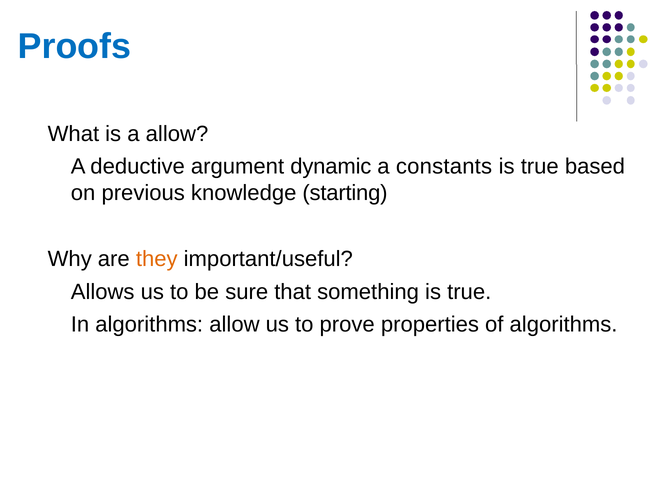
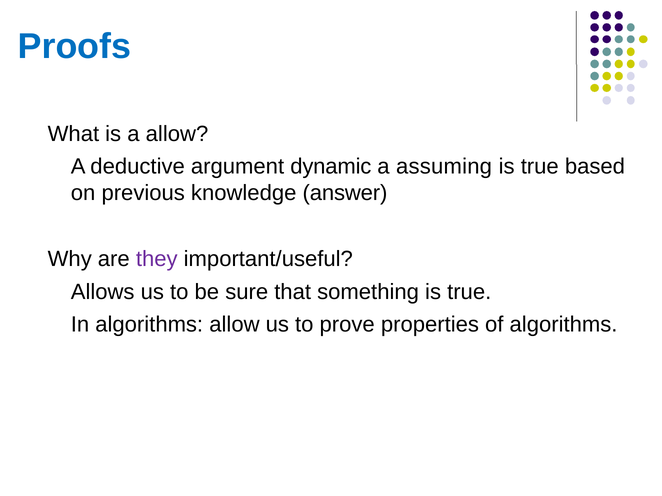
constants: constants -> assuming
starting: starting -> answer
they colour: orange -> purple
